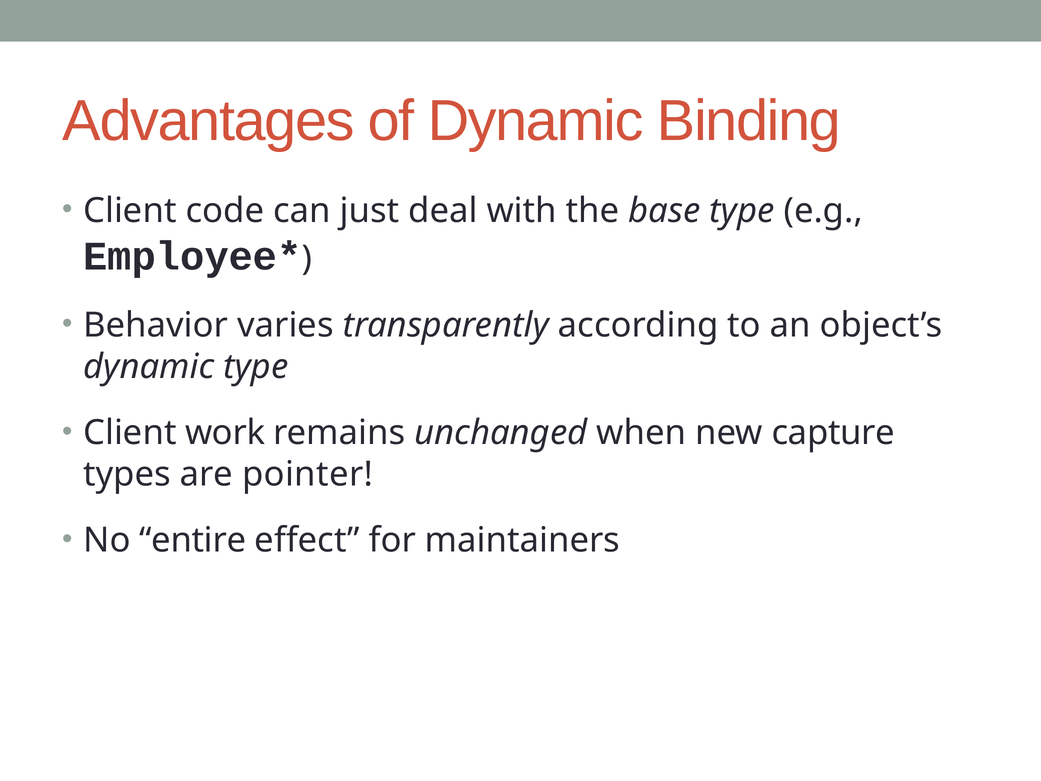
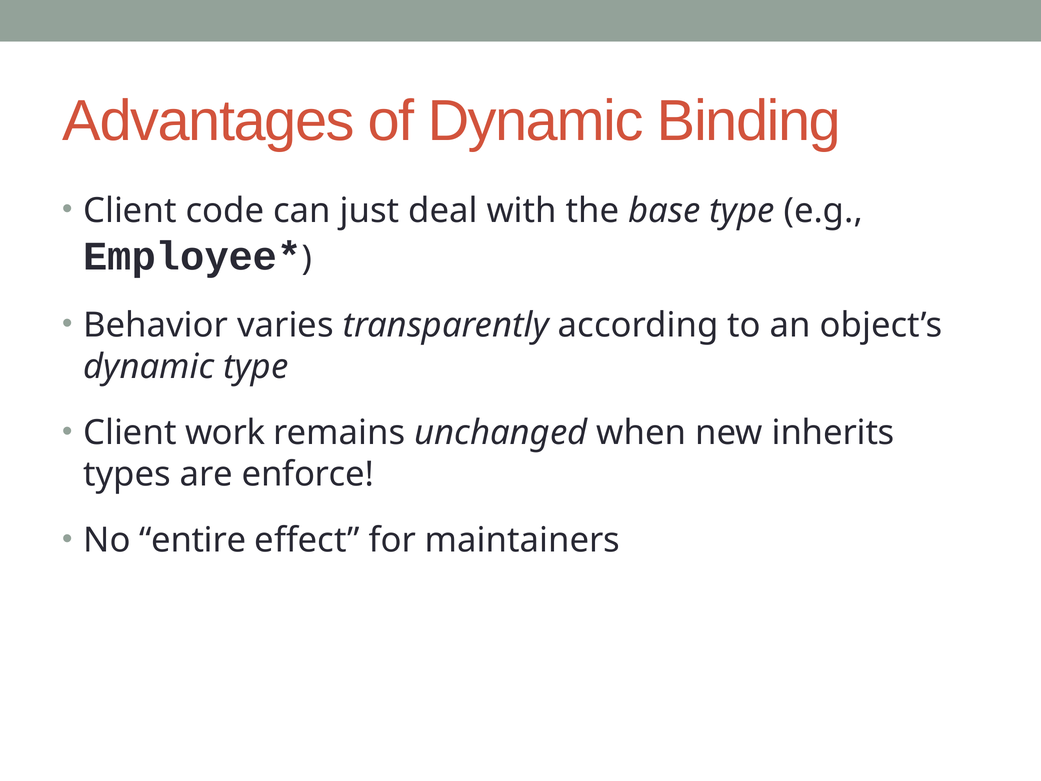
capture: capture -> inherits
pointer: pointer -> enforce
